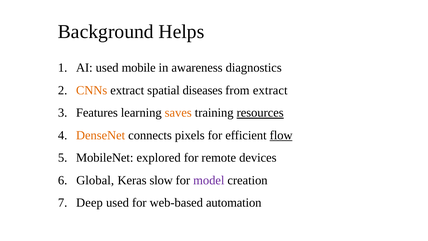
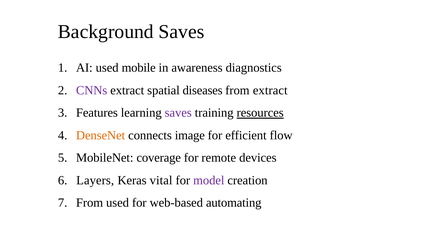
Background Helps: Helps -> Saves
CNNs colour: orange -> purple
saves at (178, 113) colour: orange -> purple
pixels: pixels -> image
flow underline: present -> none
explored: explored -> coverage
Global: Global -> Layers
slow: slow -> vital
Deep at (89, 203): Deep -> From
automation: automation -> automating
